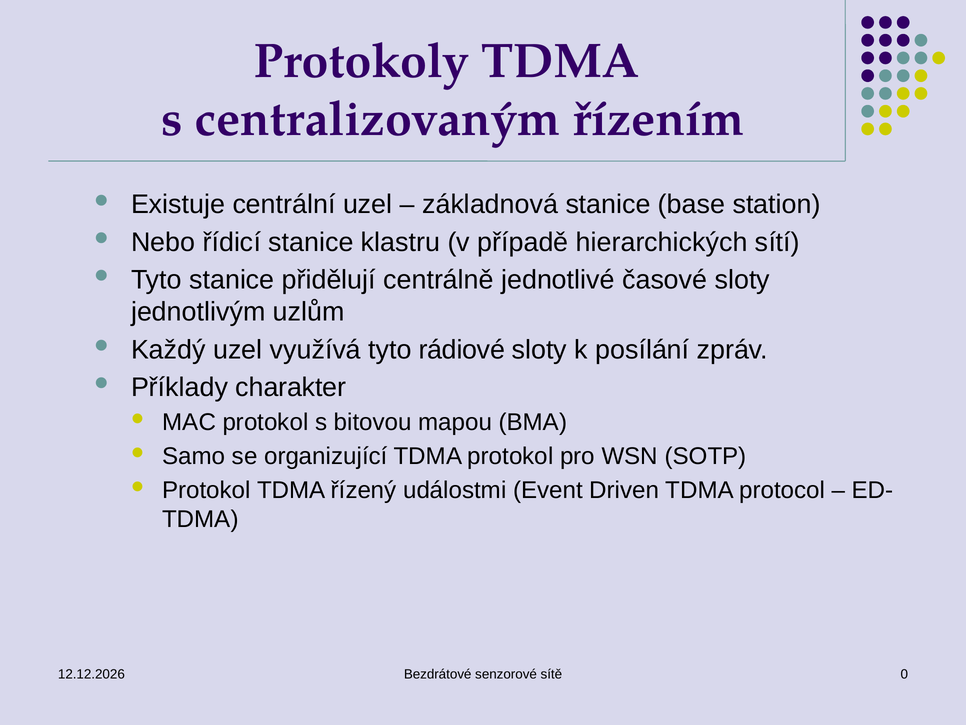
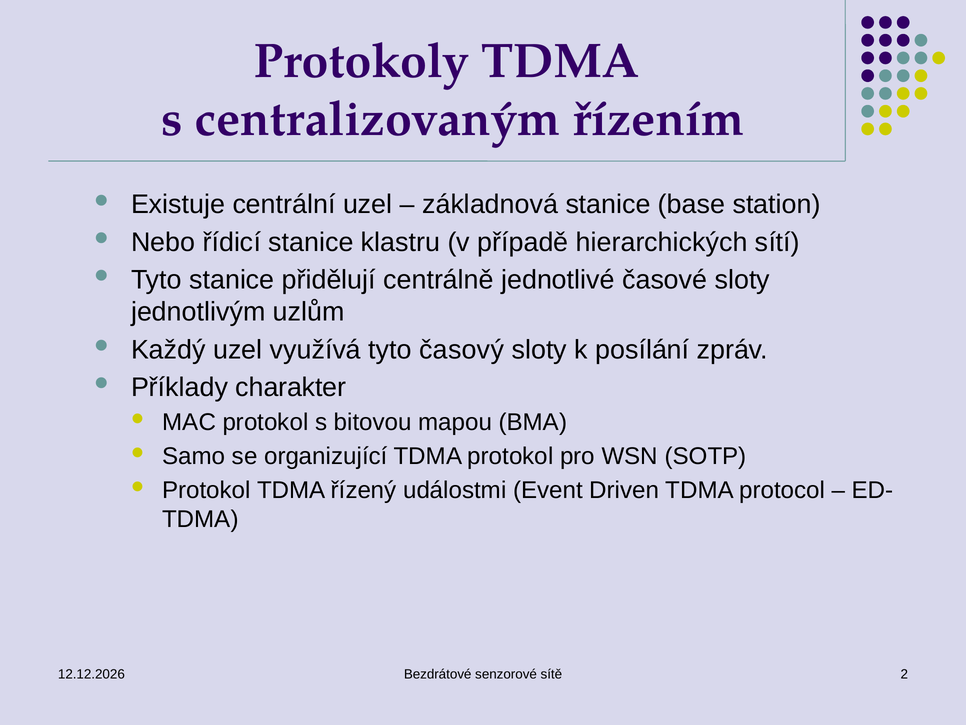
rádiové: rádiové -> časový
0: 0 -> 2
